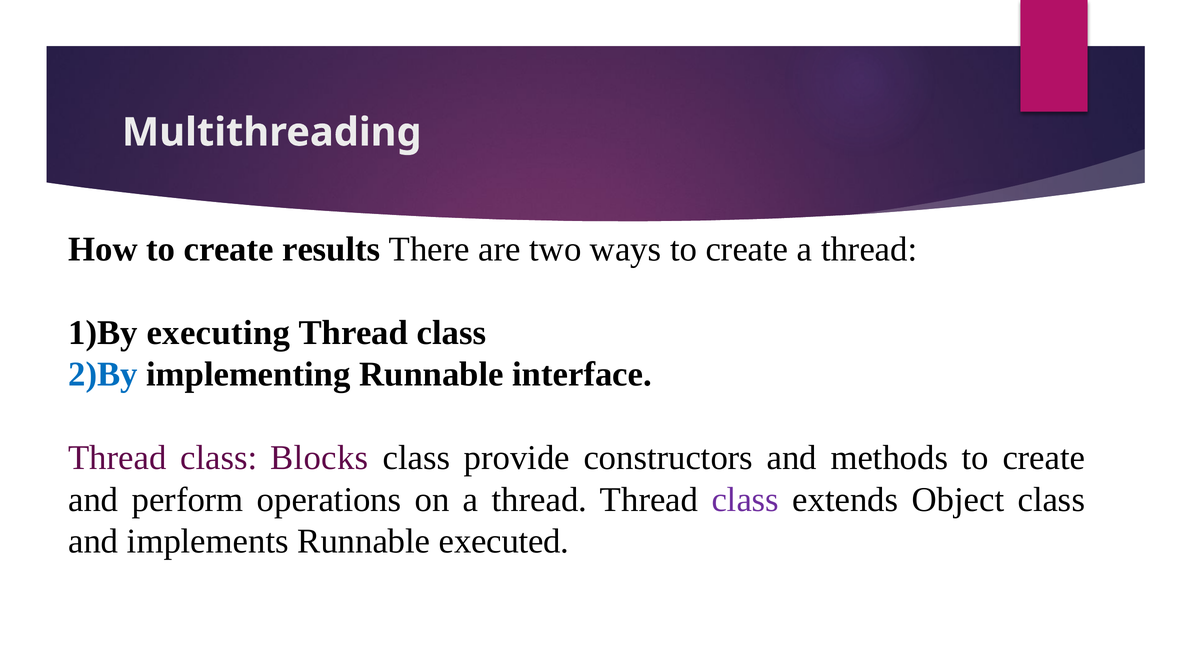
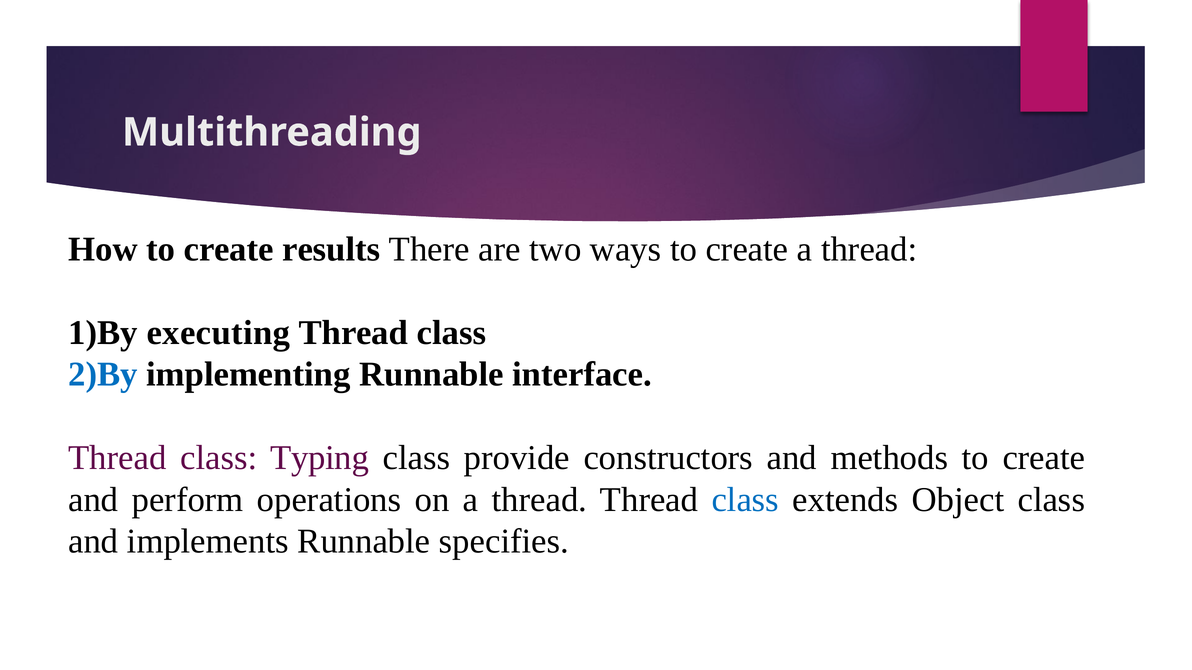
Blocks: Blocks -> Typing
class at (745, 500) colour: purple -> blue
executed: executed -> specifies
